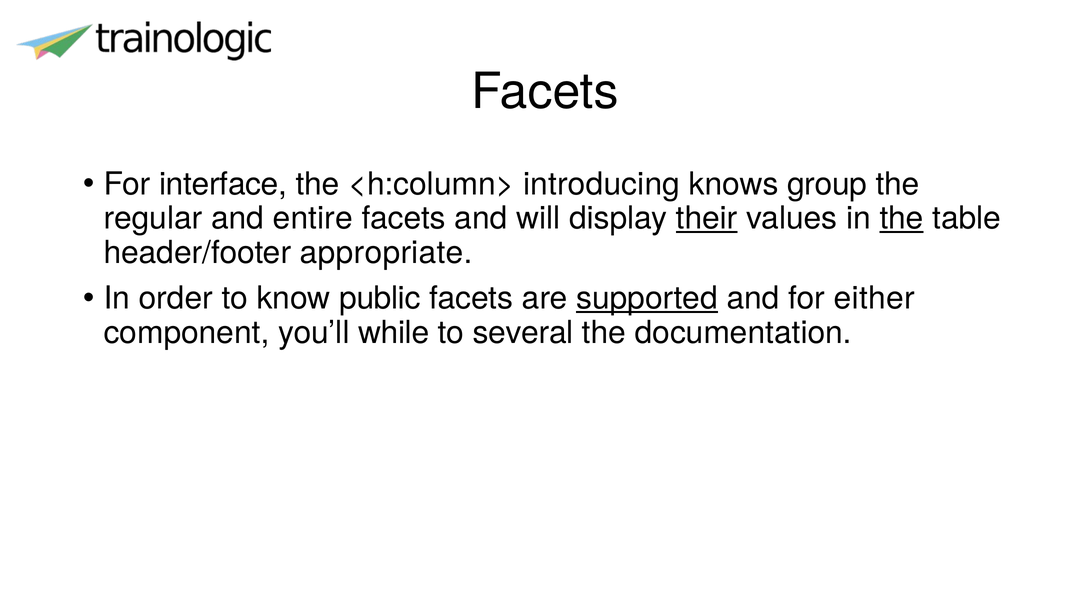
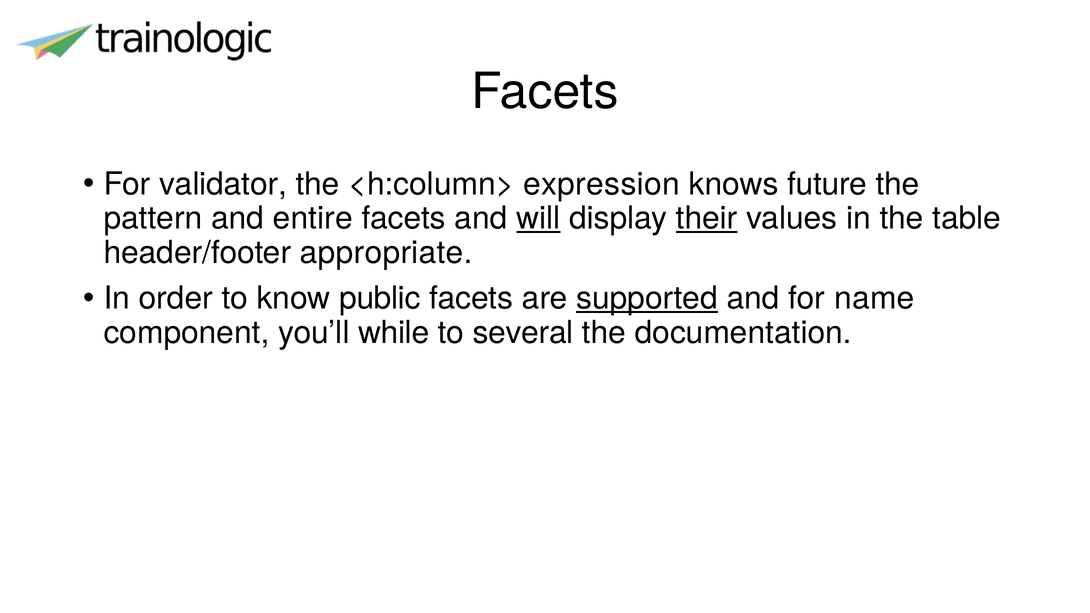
interface: interface -> validator
introducing: introducing -> expression
group: group -> future
regular: regular -> pattern
will underline: none -> present
the at (902, 219) underline: present -> none
either: either -> name
